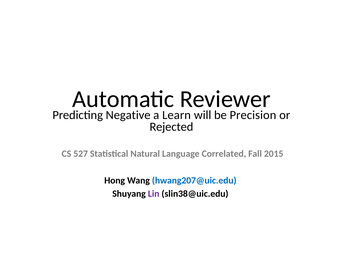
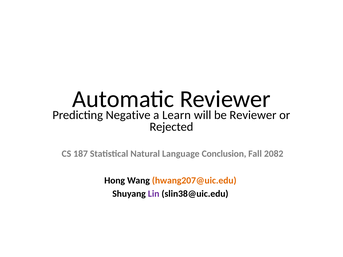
be Precision: Precision -> Reviewer
527: 527 -> 187
Correlated: Correlated -> Conclusion
2015: 2015 -> 2082
hwang207@uic.edu colour: blue -> orange
